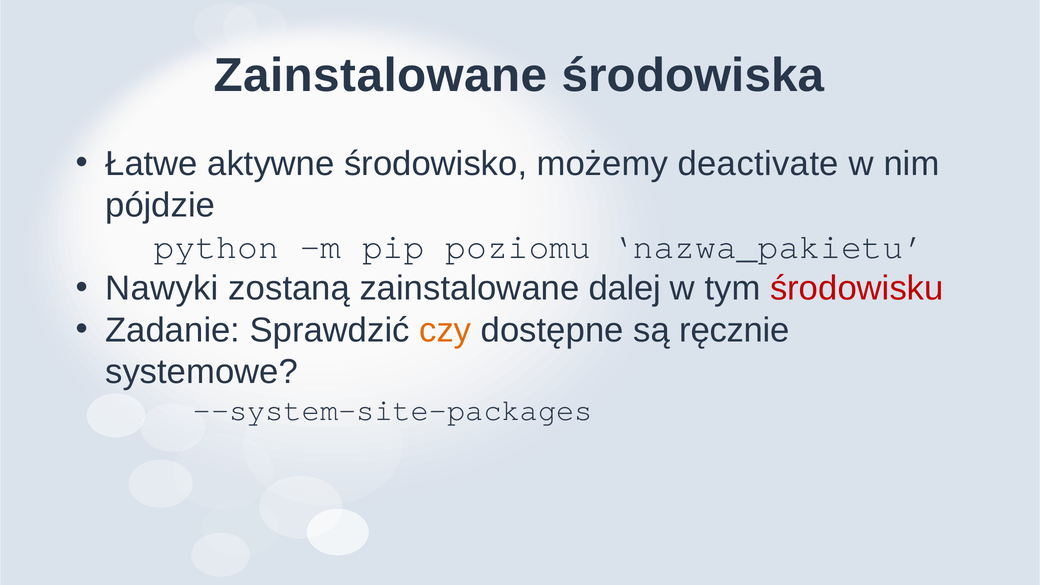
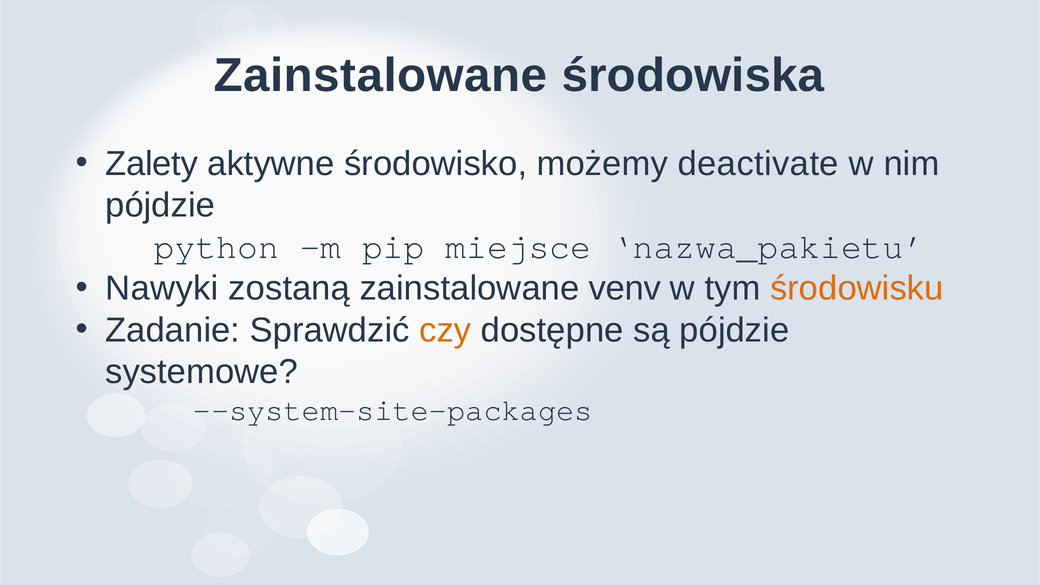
Łatwe: Łatwe -> Zalety
poziomu: poziomu -> miejsce
dalej: dalej -> venv
środowisku colour: red -> orange
są ręcznie: ręcznie -> pójdzie
